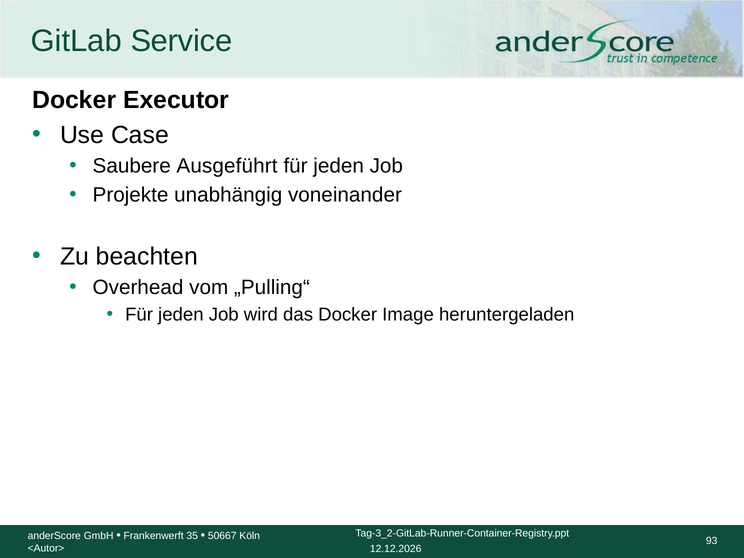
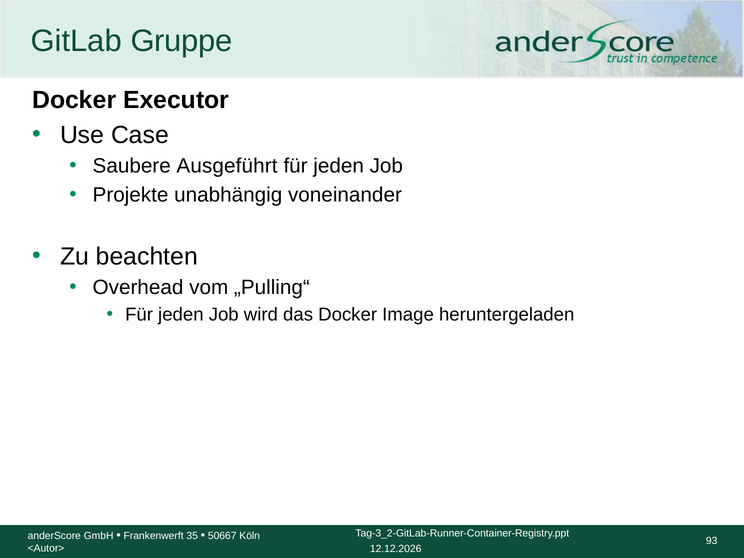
Service: Service -> Gruppe
